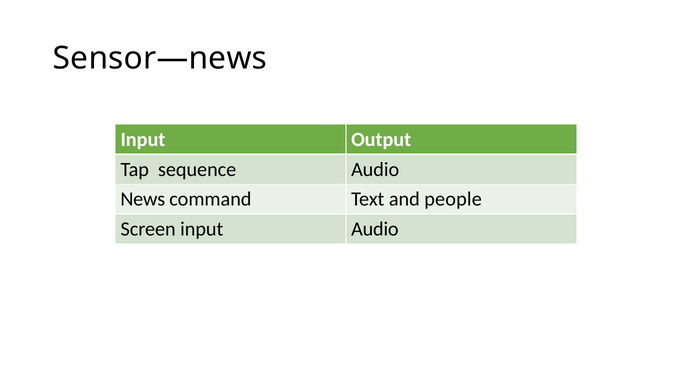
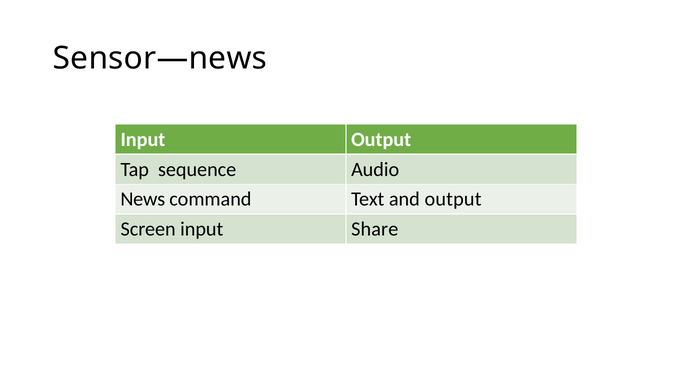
and people: people -> output
input Audio: Audio -> Share
